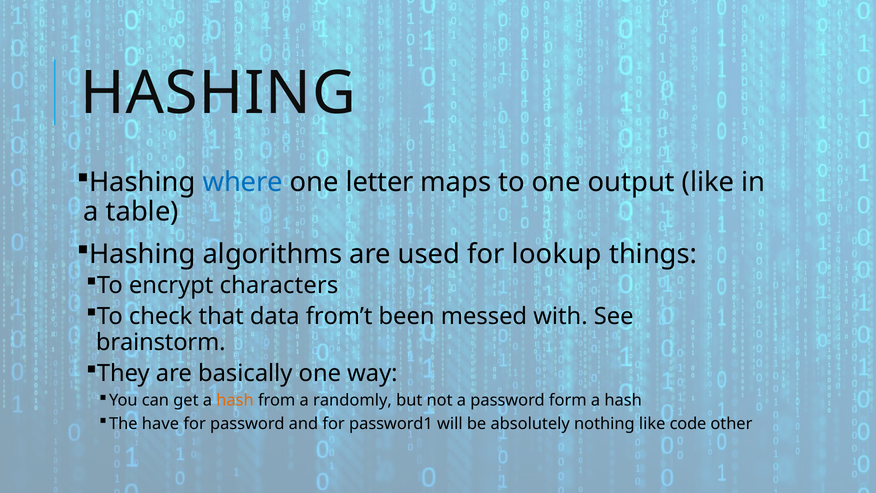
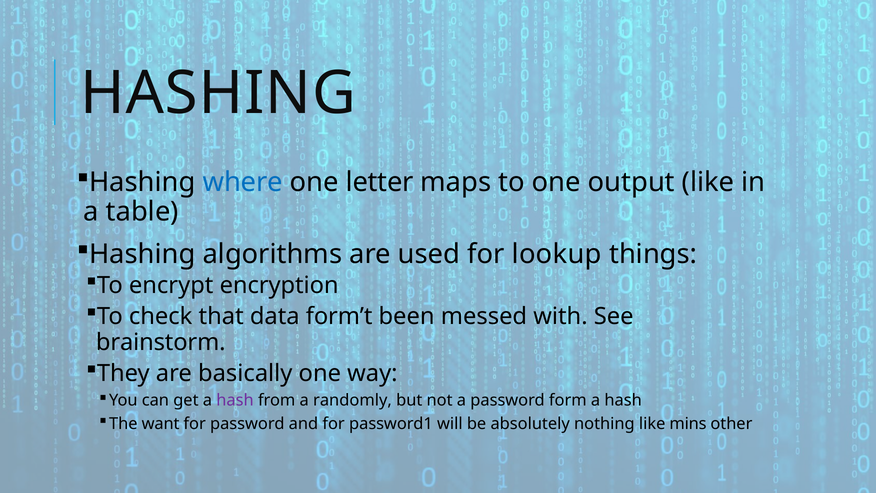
characters: characters -> encryption
from’t: from’t -> form’t
hash at (235, 400) colour: orange -> purple
have: have -> want
code: code -> mins
